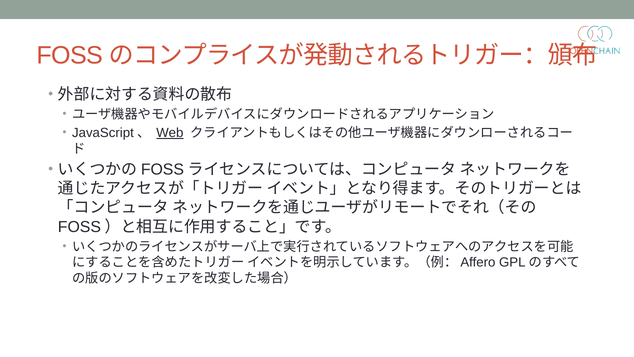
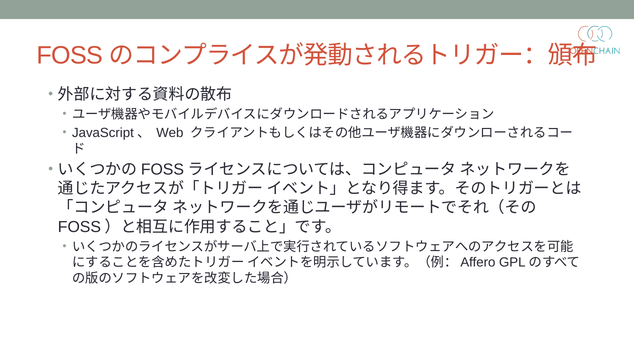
Web underline: present -> none
